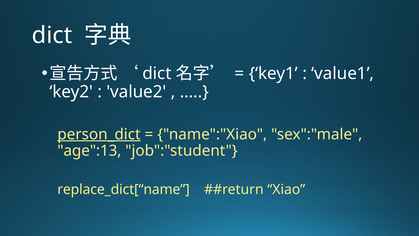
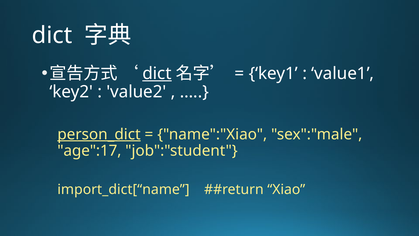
dict at (157, 73) underline: none -> present
age":13: age":13 -> age":17
replace_dict[“name: replace_dict[“name -> import_dict[“name
